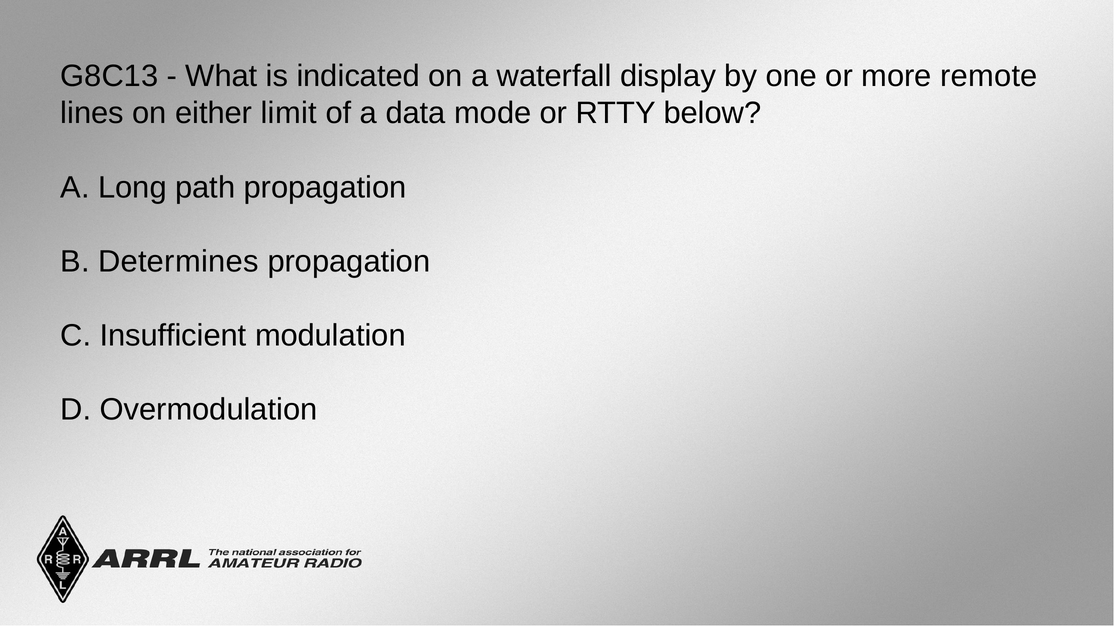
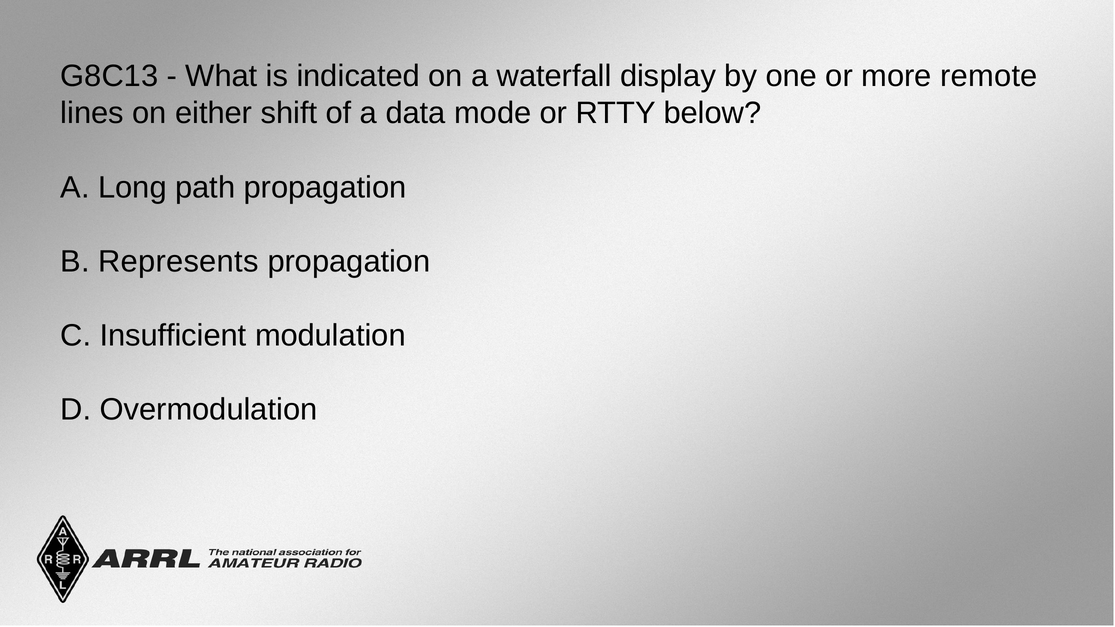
limit: limit -> shift
Determines: Determines -> Represents
